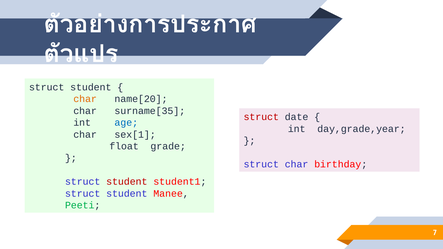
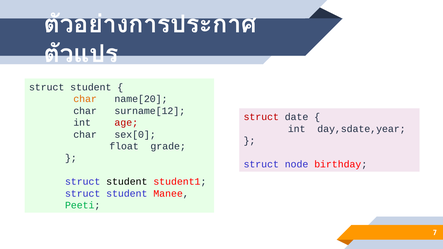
surname[35: surname[35 -> surname[12
age colour: blue -> red
day,grade,year: day,grade,year -> day,sdate,year
sex[1: sex[1 -> sex[0
struct char: char -> node
student at (127, 182) colour: red -> black
